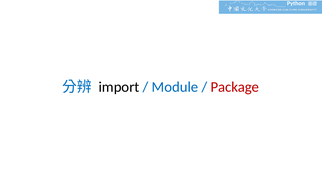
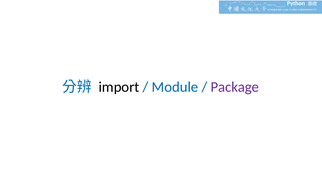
Package colour: red -> purple
